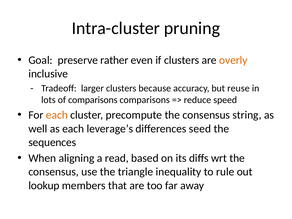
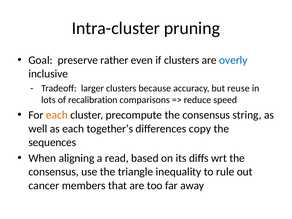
overly colour: orange -> blue
of comparisons: comparisons -> recalibration
leverage’s: leverage’s -> together’s
seed: seed -> copy
lookup: lookup -> cancer
